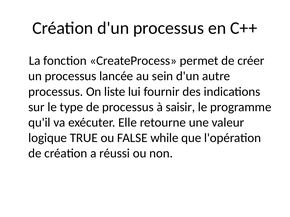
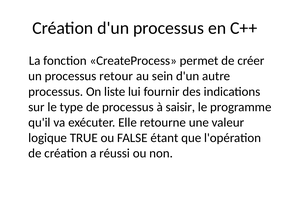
lancée: lancée -> retour
while: while -> étant
